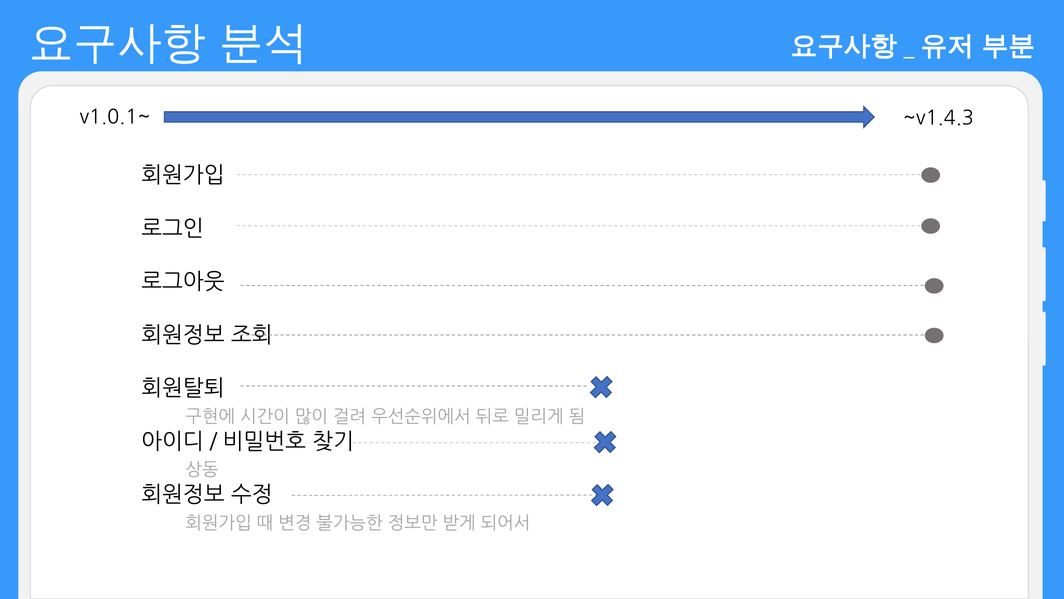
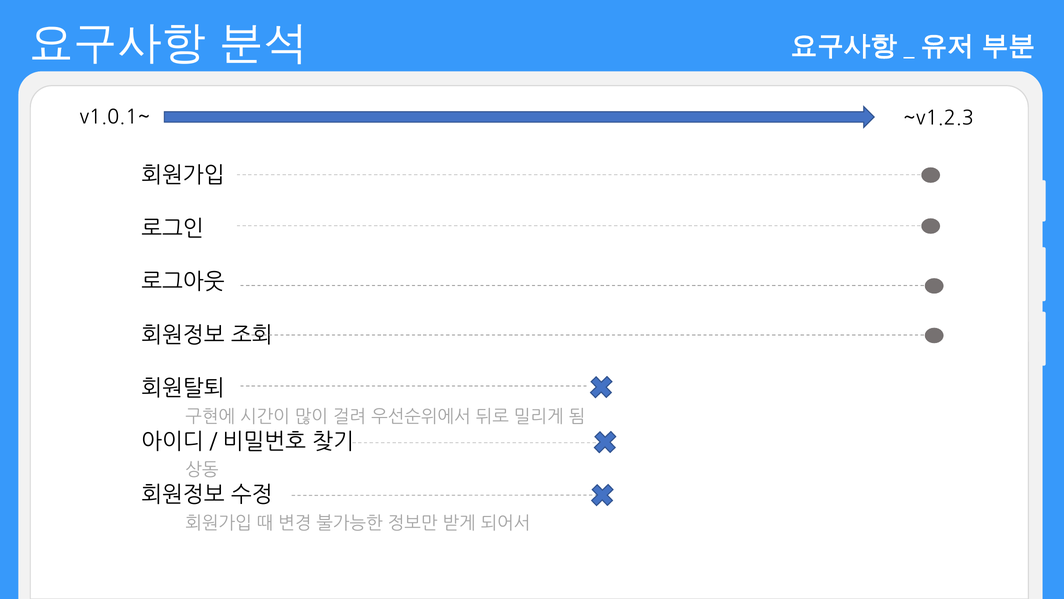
~v1.4.3: ~v1.4.3 -> ~v1.2.3
